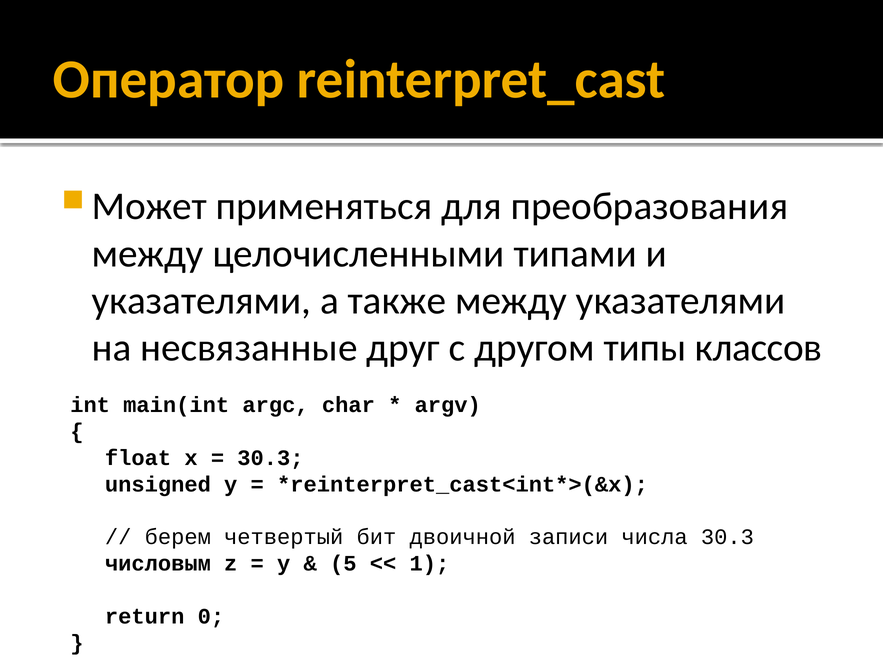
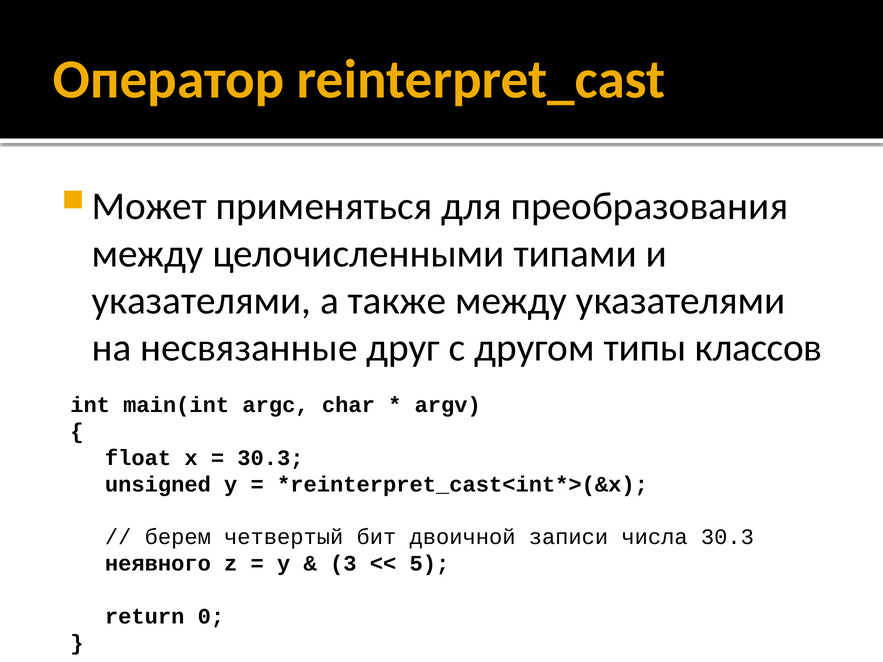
числовым: числовым -> неявного
5: 5 -> 3
1: 1 -> 5
